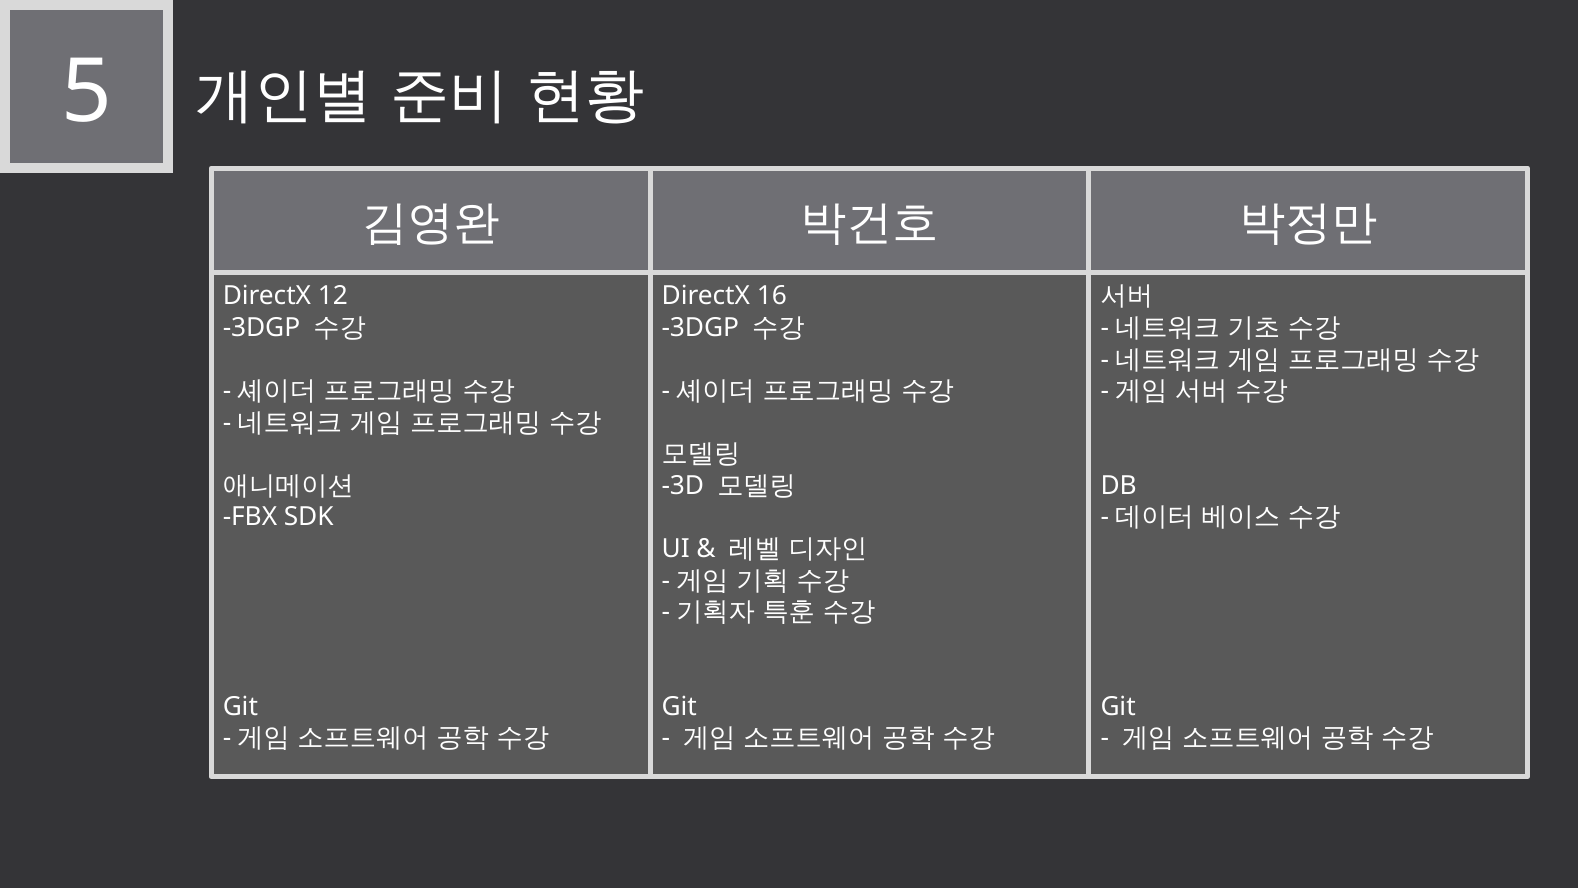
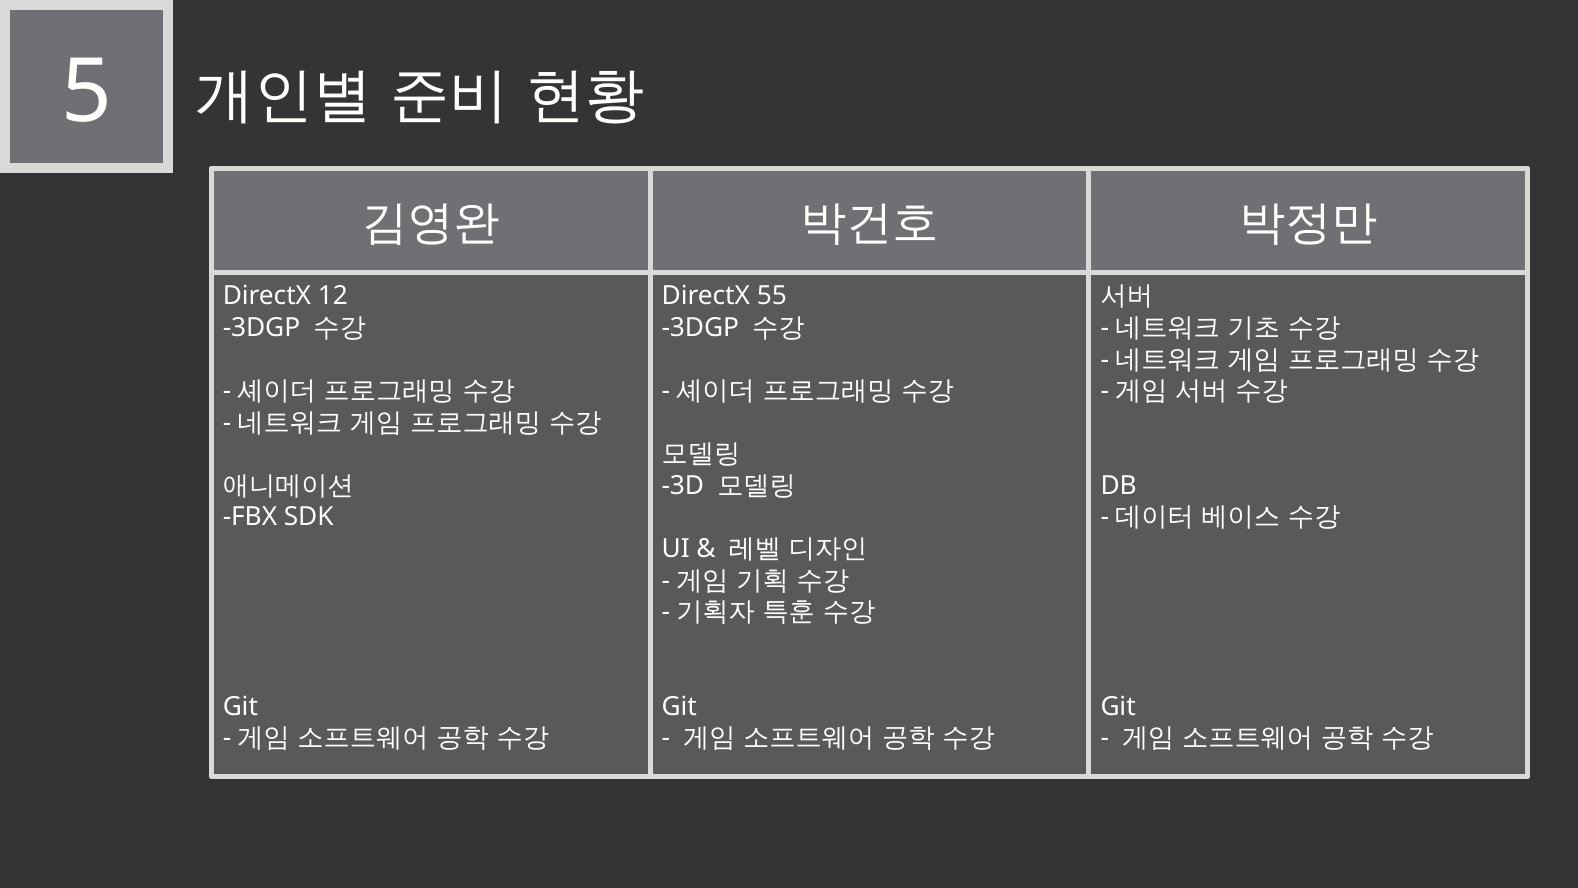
16: 16 -> 55
